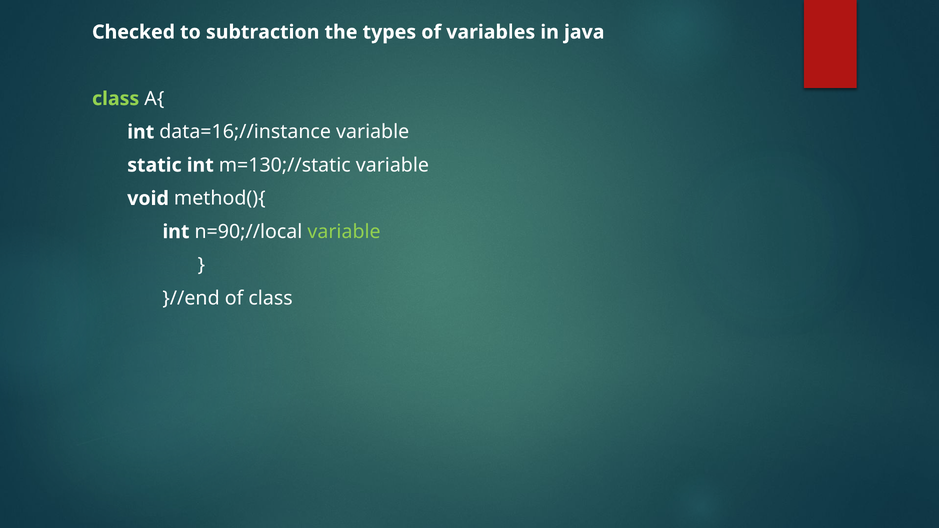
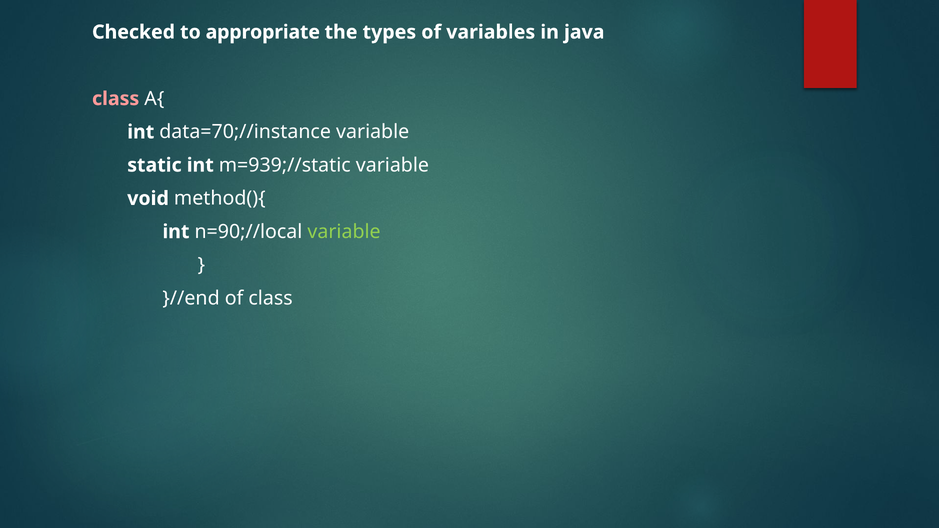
subtraction: subtraction -> appropriate
class at (116, 99) colour: light green -> pink
data=16;//instance: data=16;//instance -> data=70;//instance
m=130;//static: m=130;//static -> m=939;//static
